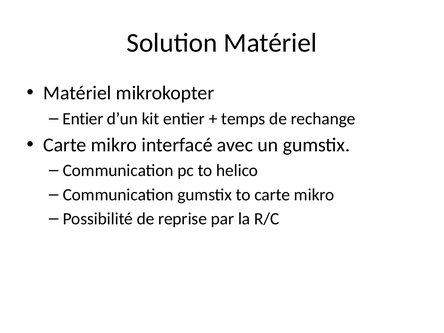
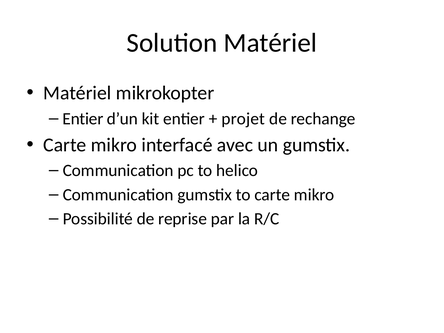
temps: temps -> projet
